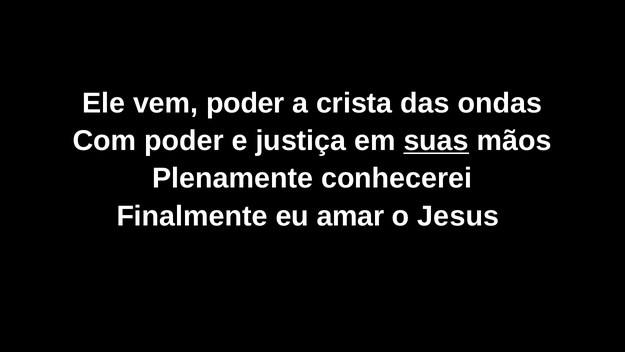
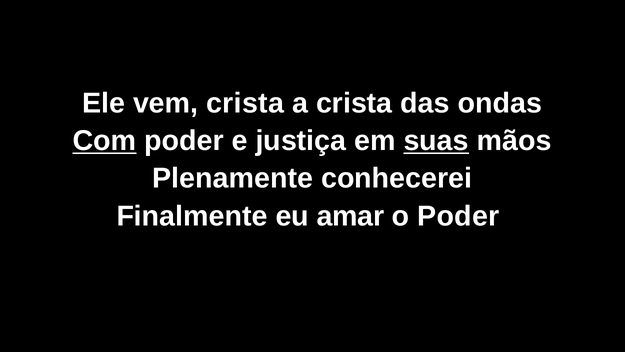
vem poder: poder -> crista
Com underline: none -> present
o Jesus: Jesus -> Poder
